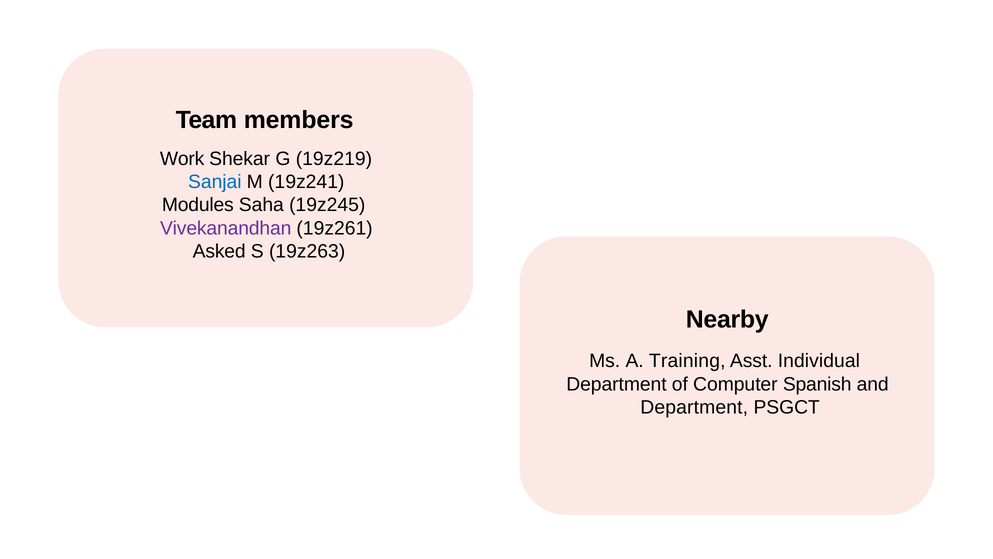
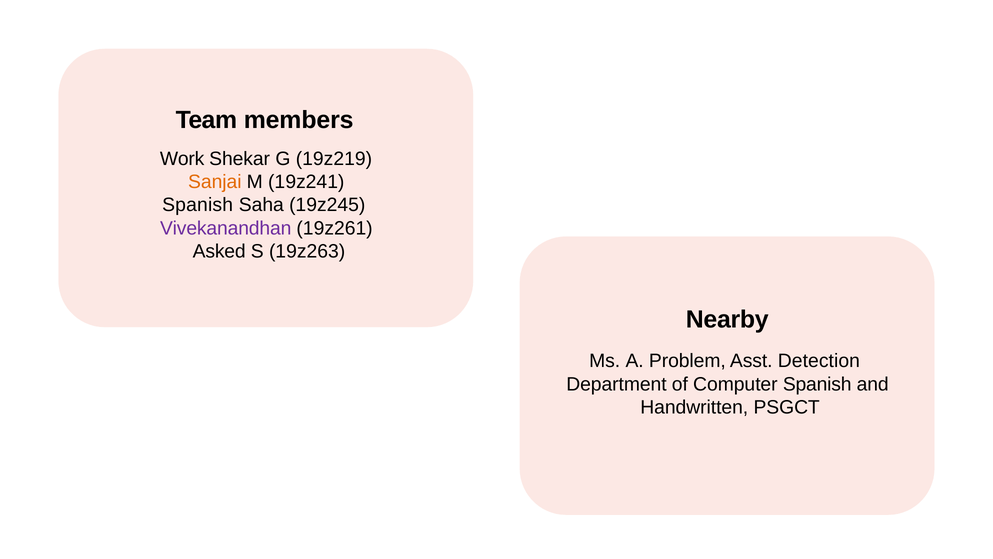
Sanjai colour: blue -> orange
Modules at (198, 205): Modules -> Spanish
Training: Training -> Problem
Individual: Individual -> Detection
Department at (694, 407): Department -> Handwritten
